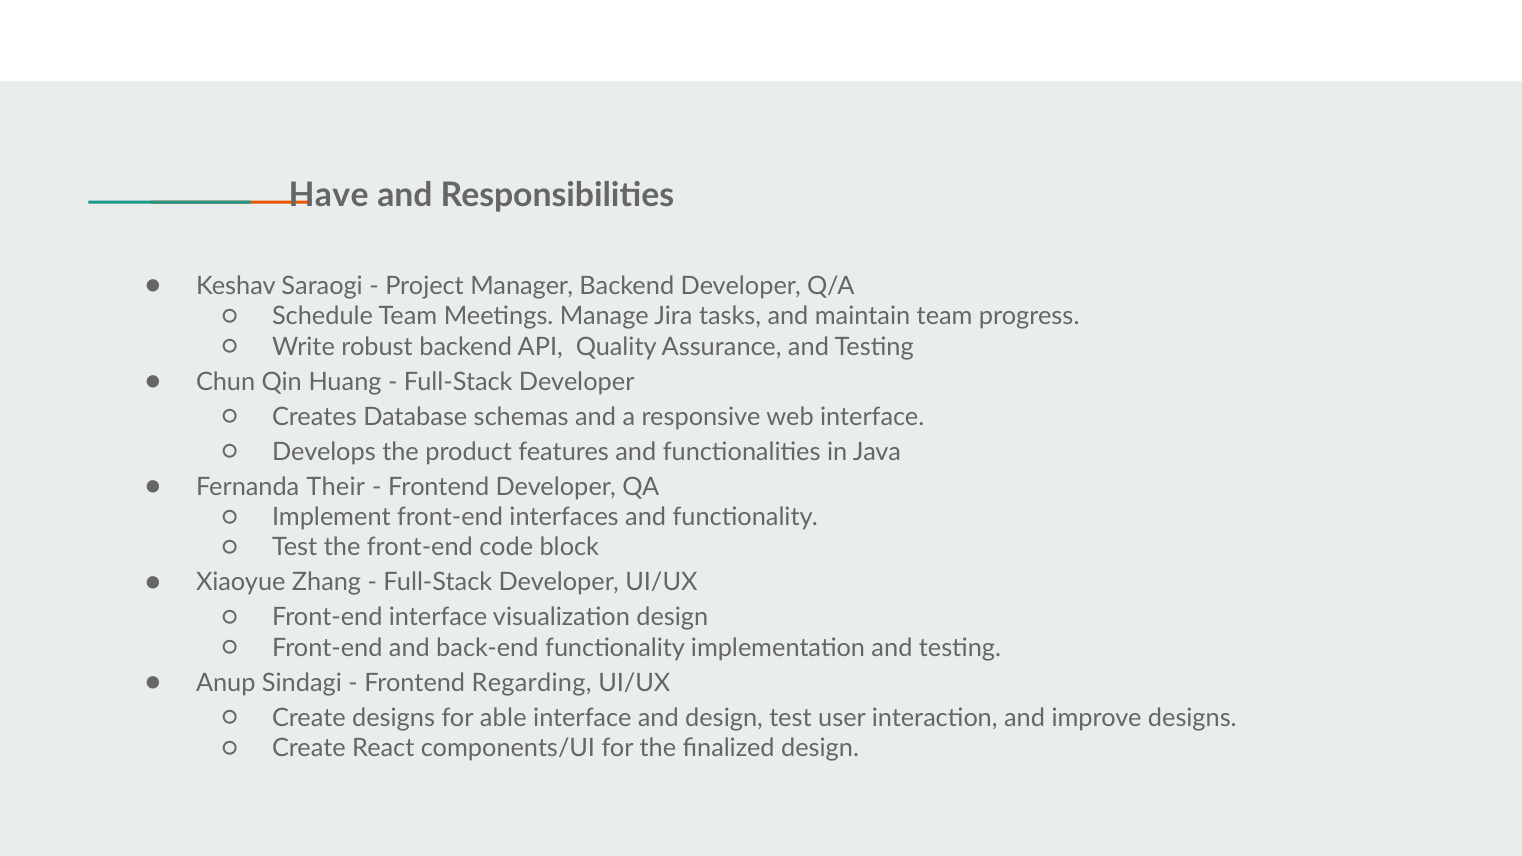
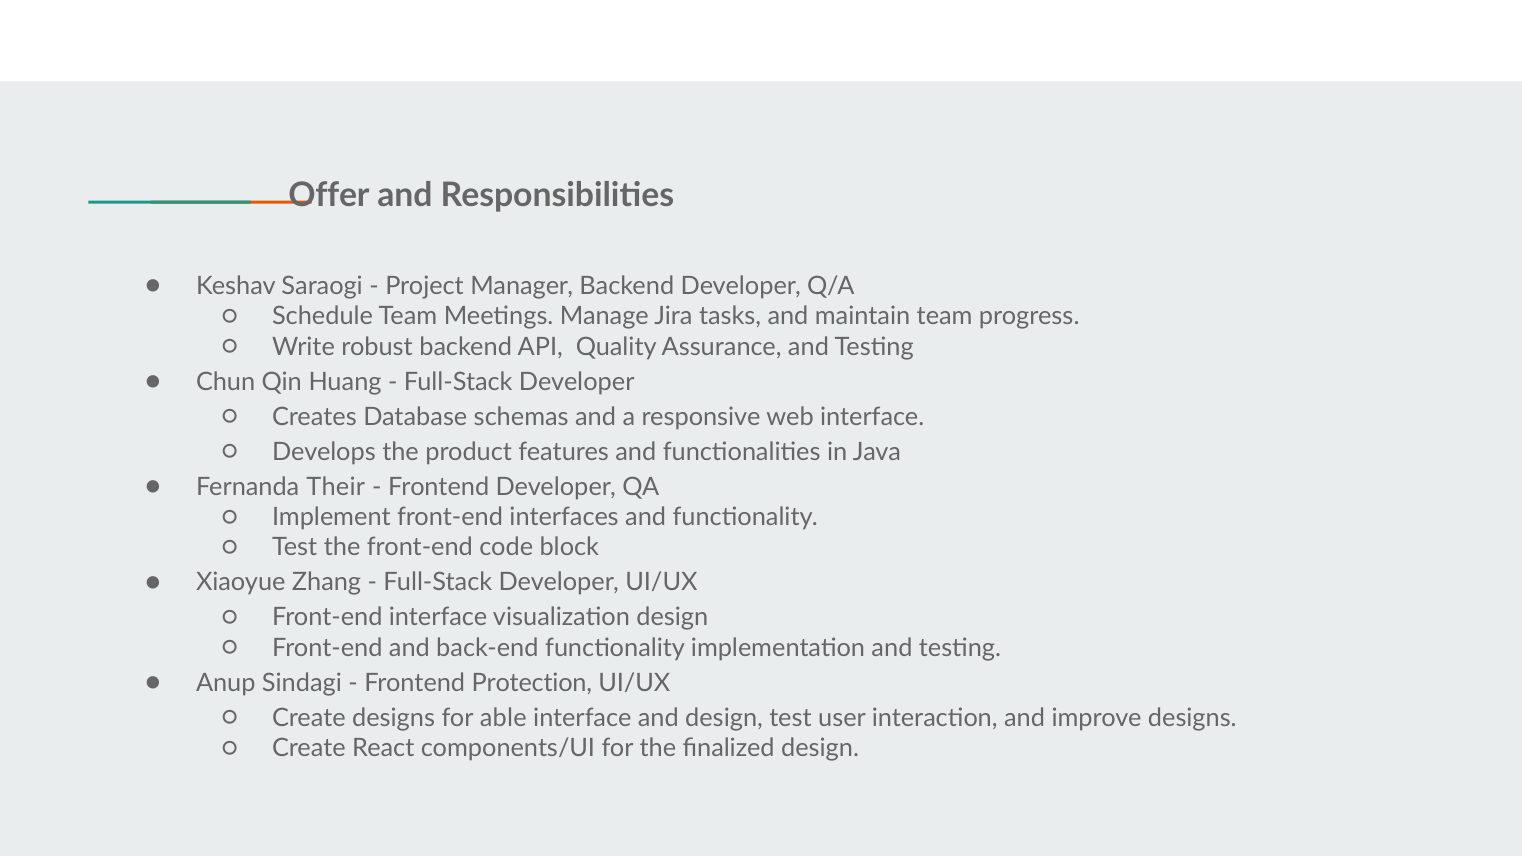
Have: Have -> Offer
Regarding: Regarding -> Protection
